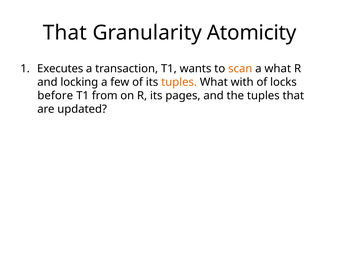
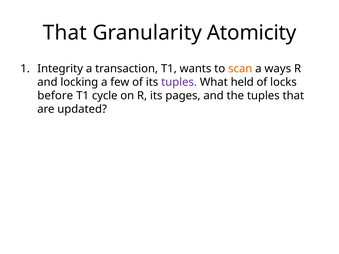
Executes: Executes -> Integrity
a what: what -> ways
tuples at (179, 82) colour: orange -> purple
with: with -> held
from: from -> cycle
